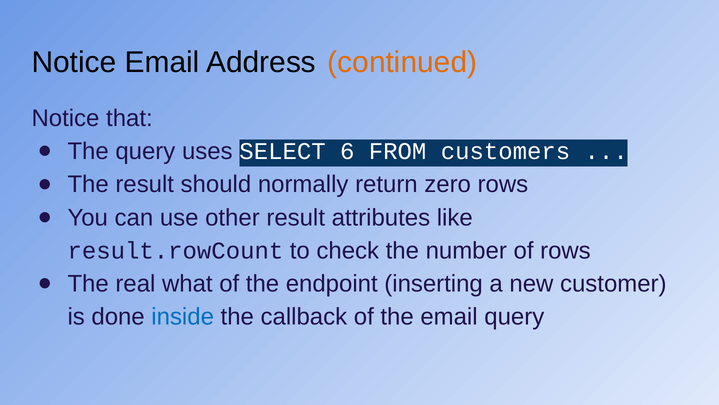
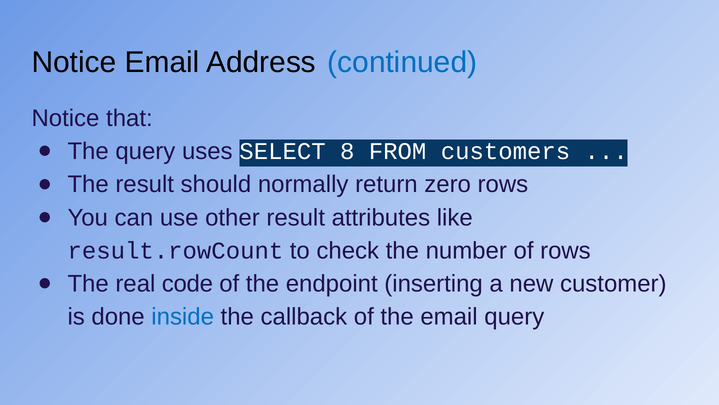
continued colour: orange -> blue
6: 6 -> 8
what: what -> code
